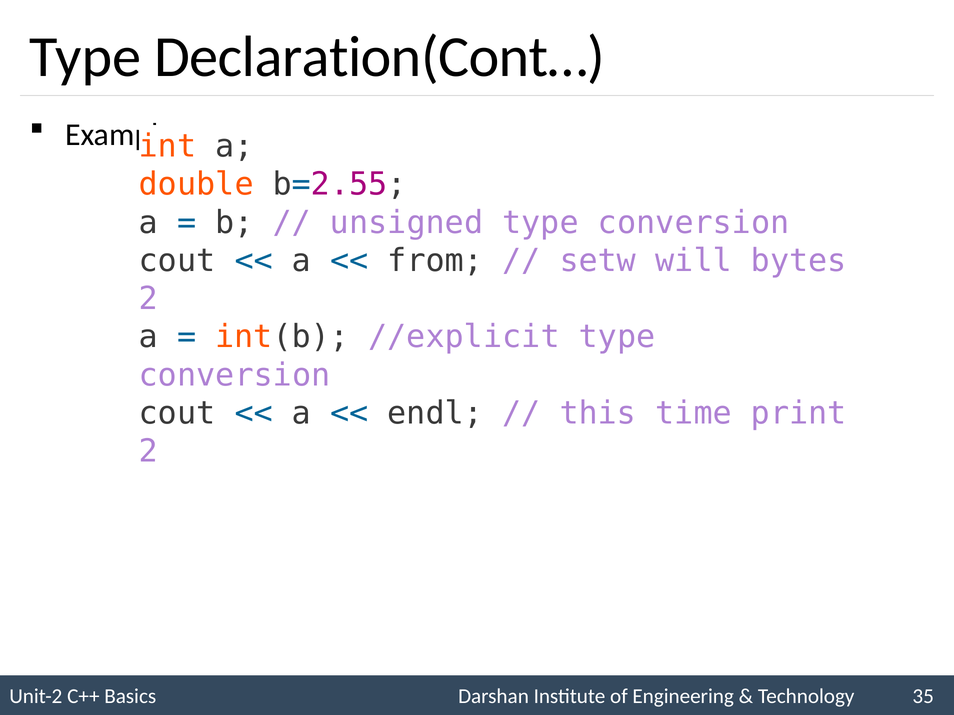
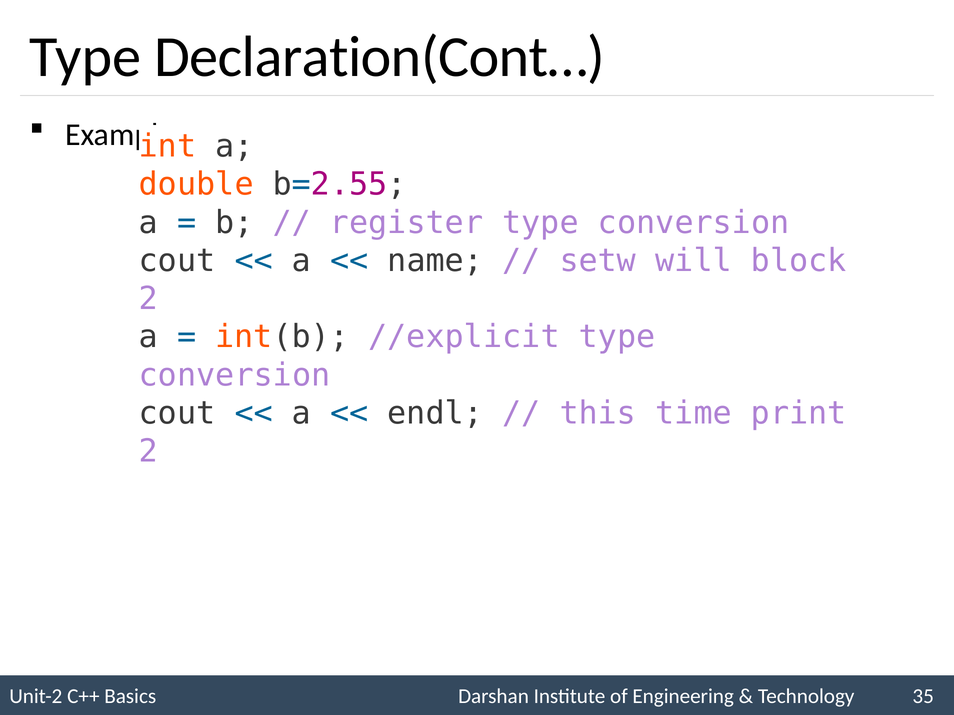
unsigned: unsigned -> register
from: from -> name
bytes: bytes -> block
